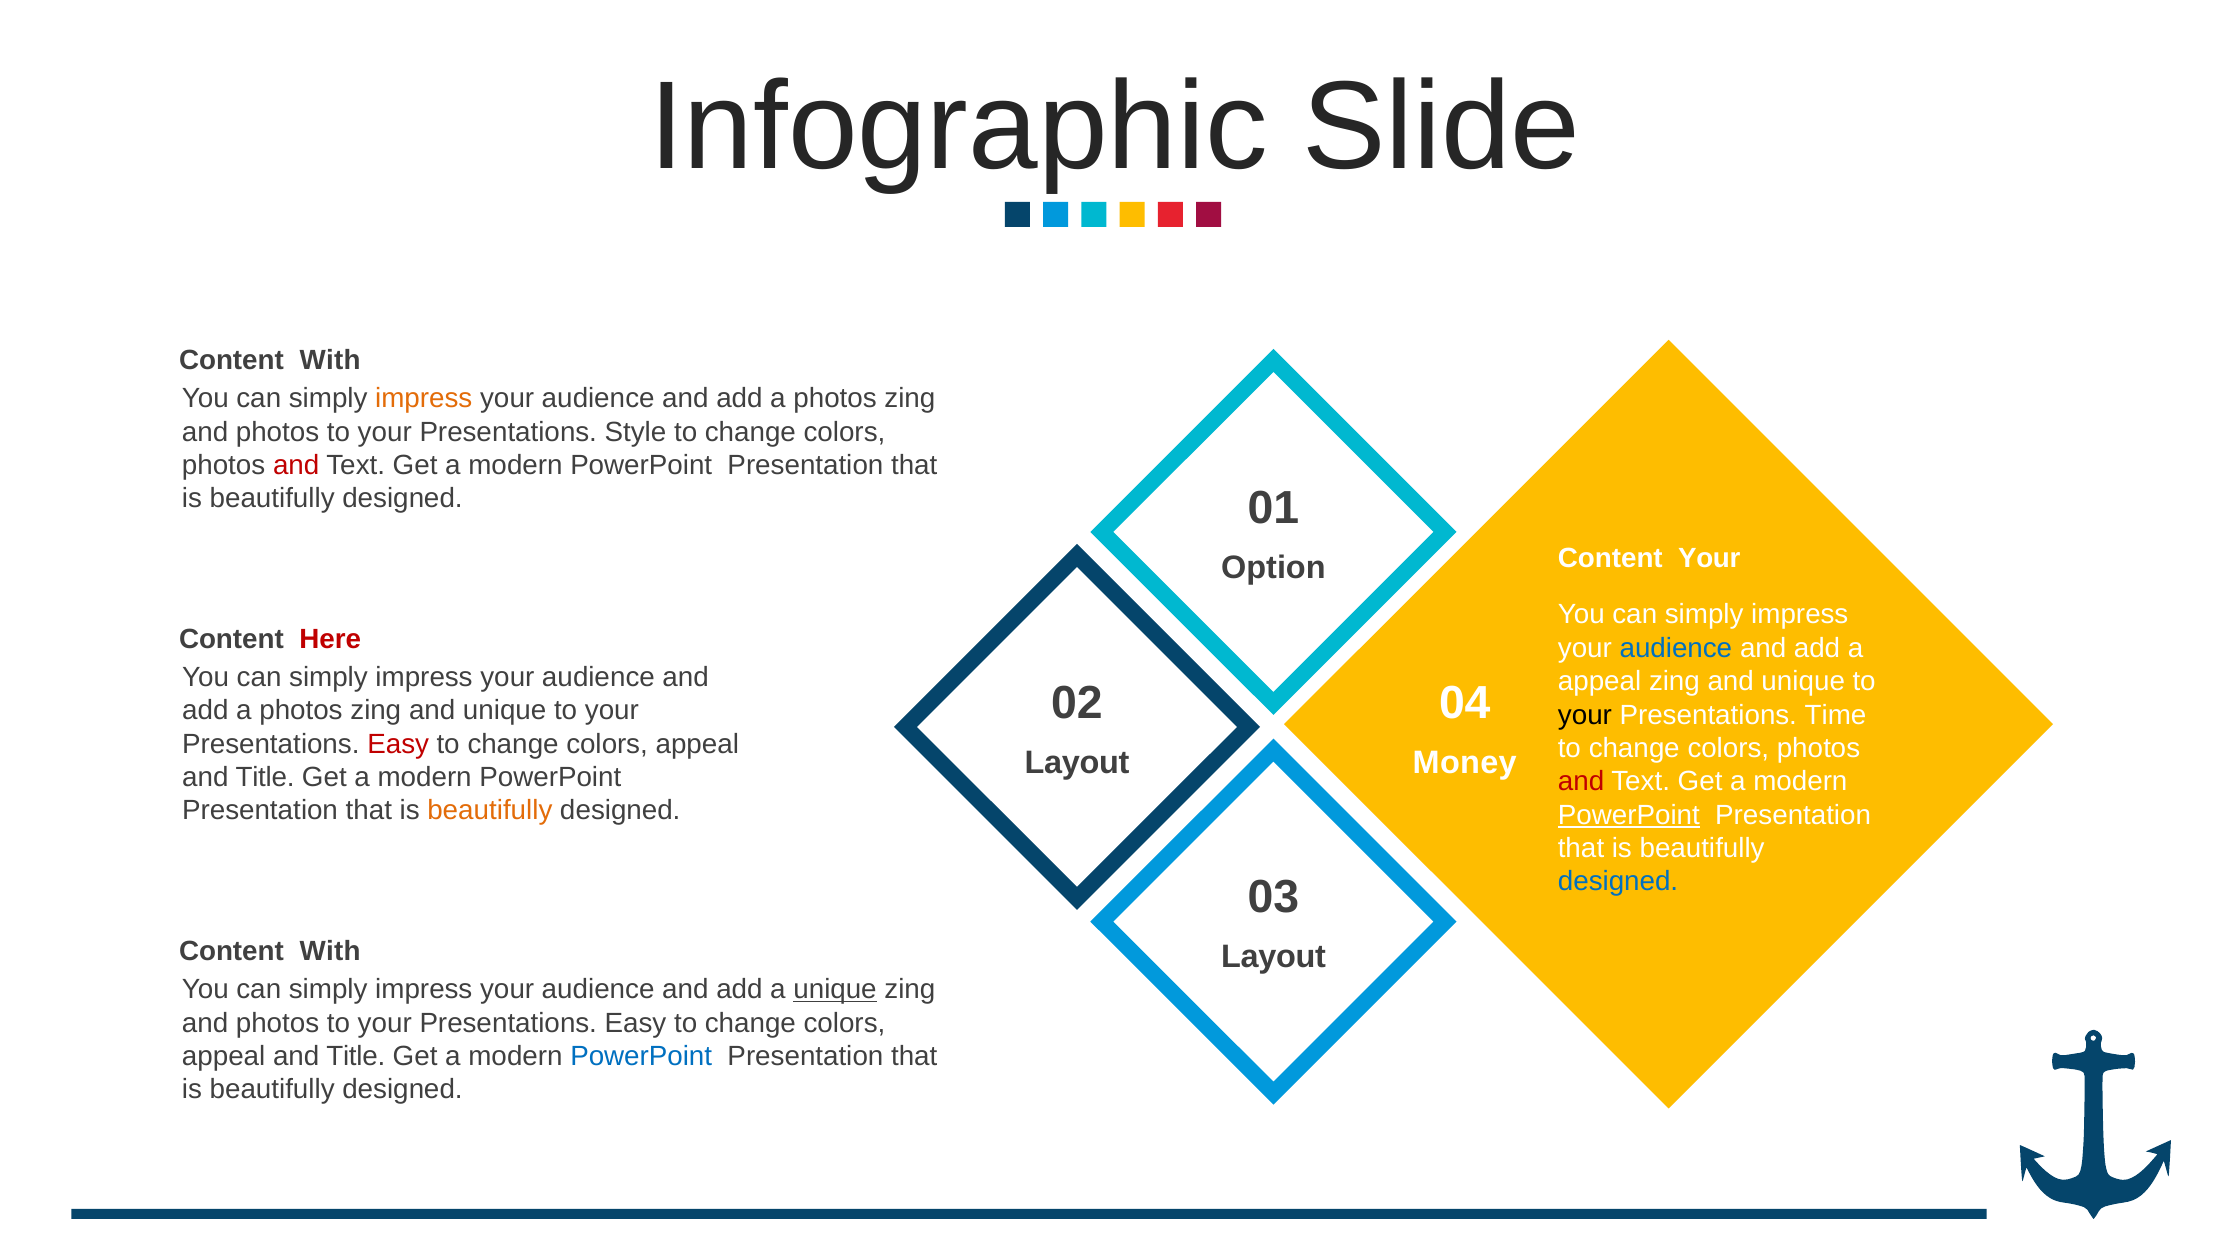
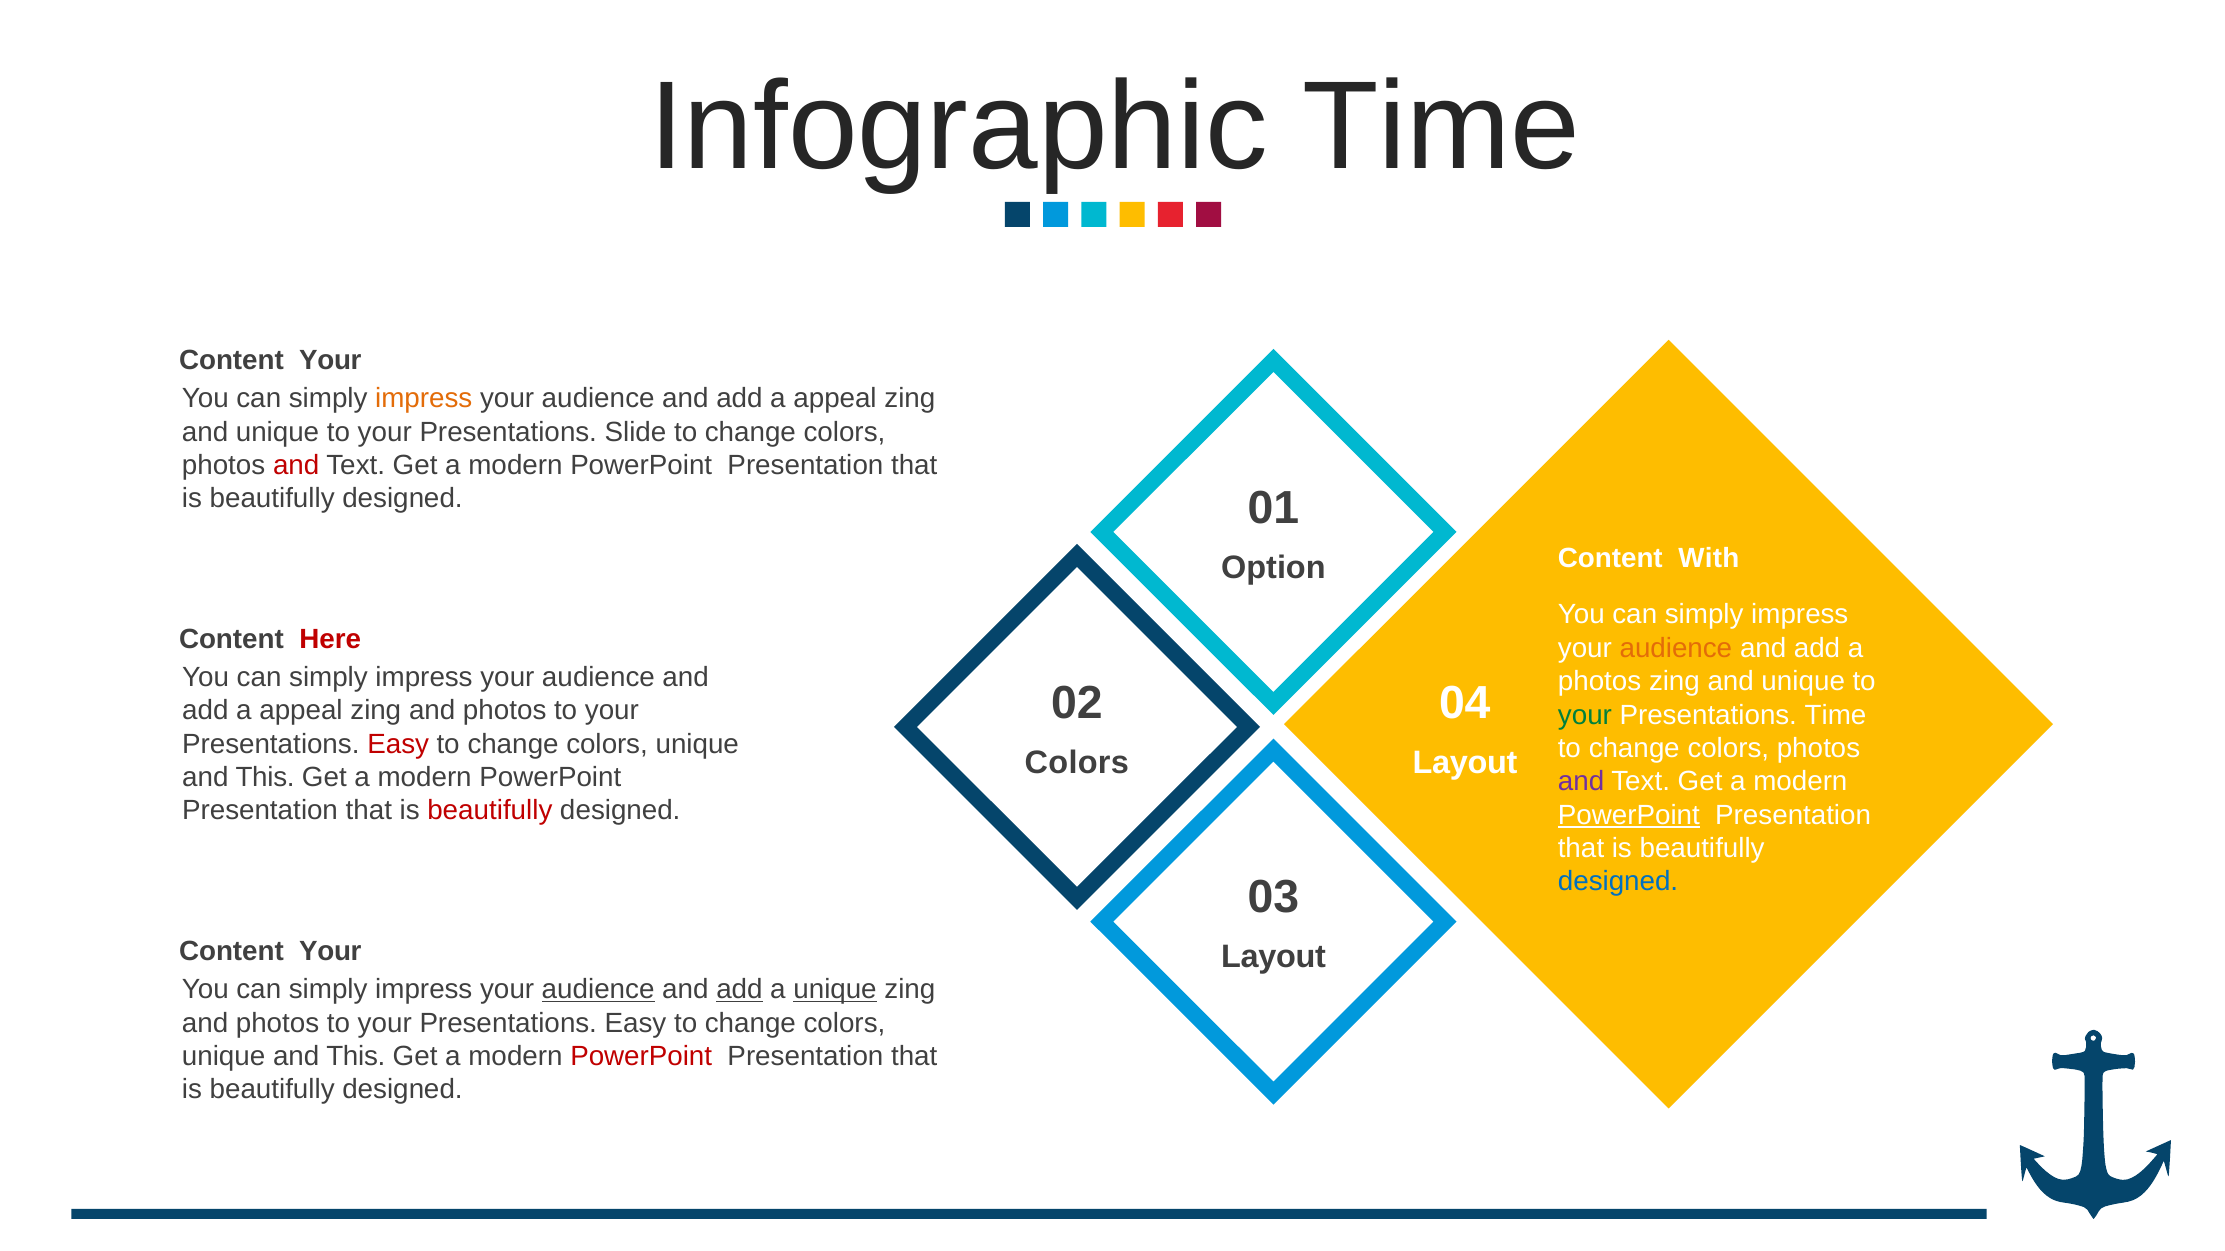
Infographic Slide: Slide -> Time
With at (330, 361): With -> Your
photos at (835, 399): photos -> appeal
photos at (277, 432): photos -> unique
Style: Style -> Slide
Content Your: Your -> With
audience at (1676, 648) colour: blue -> orange
appeal at (1600, 682): appeal -> photos
photos at (301, 711): photos -> appeal
unique at (505, 711): unique -> photos
your at (1585, 715) colour: black -> green
appeal at (697, 744): appeal -> unique
Layout at (1077, 763): Layout -> Colors
Money at (1465, 763): Money -> Layout
Title at (265, 778): Title -> This
and at (1581, 782) colour: red -> purple
beautifully at (490, 811) colour: orange -> red
With at (330, 952): With -> Your
audience at (598, 990) underline: none -> present
add at (739, 990) underline: none -> present
appeal at (224, 1057): appeal -> unique
Title at (356, 1057): Title -> This
PowerPoint at (641, 1057) colour: blue -> red
